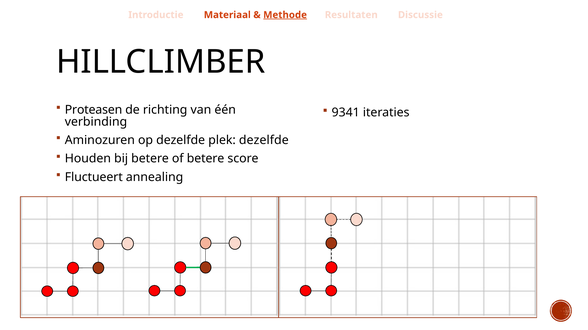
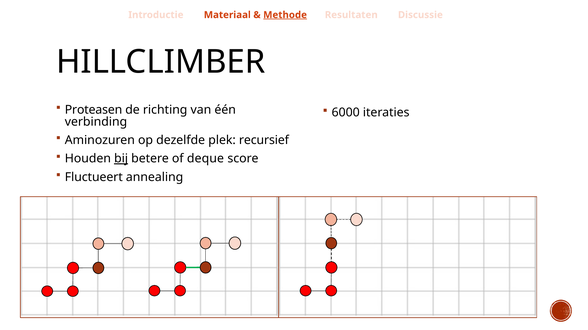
9341: 9341 -> 6000
plek dezelfde: dezelfde -> recursief
bij underline: none -> present
of betere: betere -> deque
